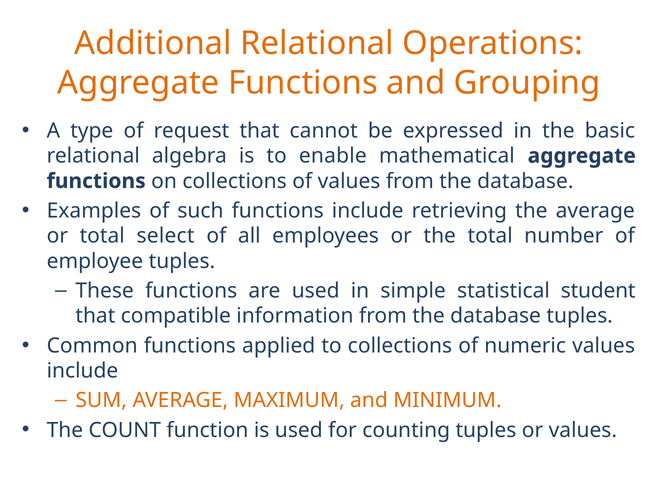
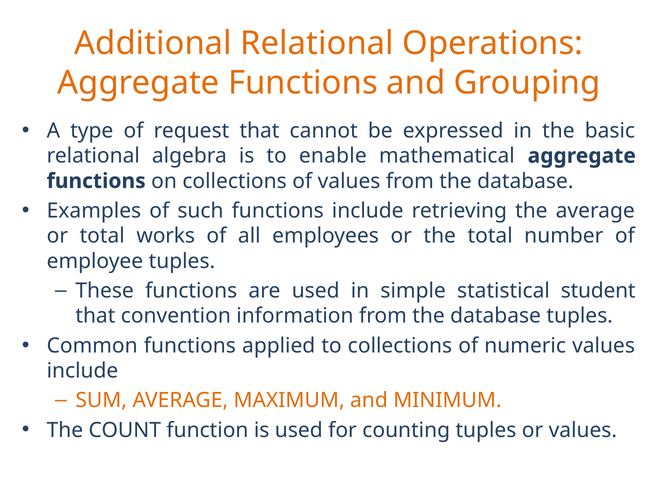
select: select -> works
compatible: compatible -> convention
